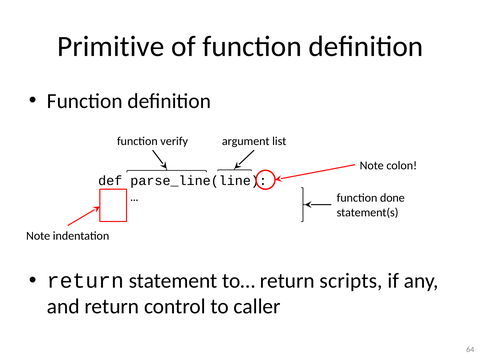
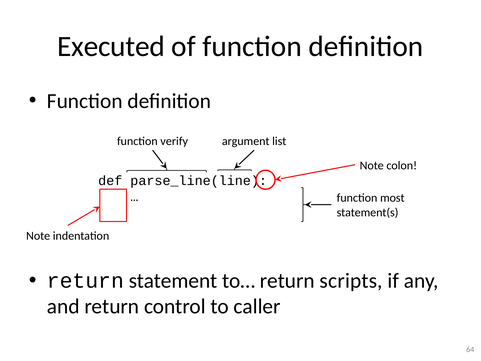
Primitive: Primitive -> Executed
done: done -> most
